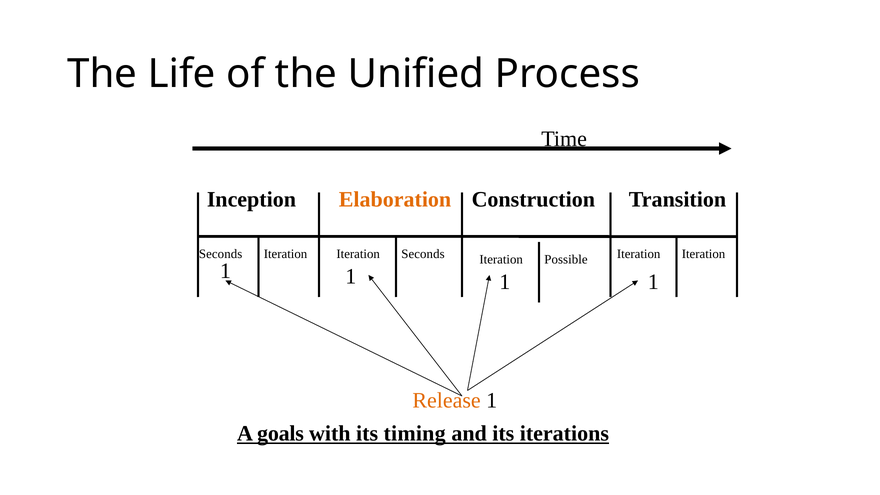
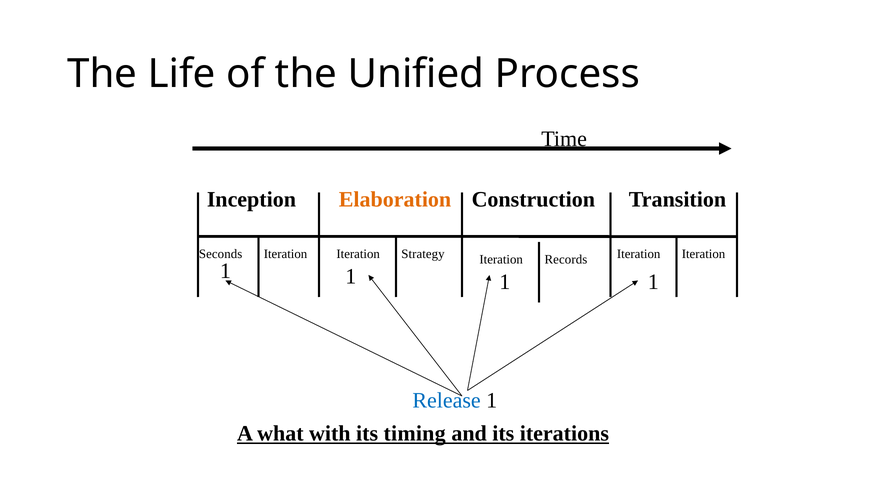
Iteration Seconds: Seconds -> Strategy
Possible: Possible -> Records
Release colour: orange -> blue
goals: goals -> what
